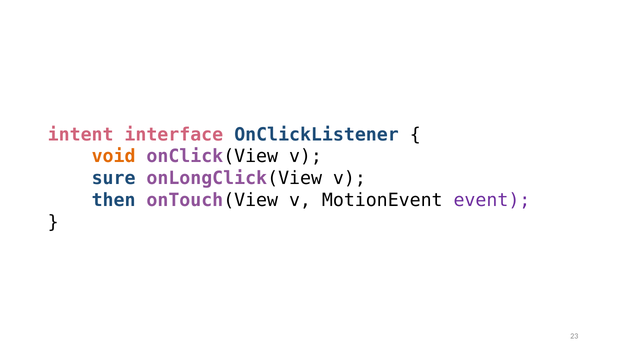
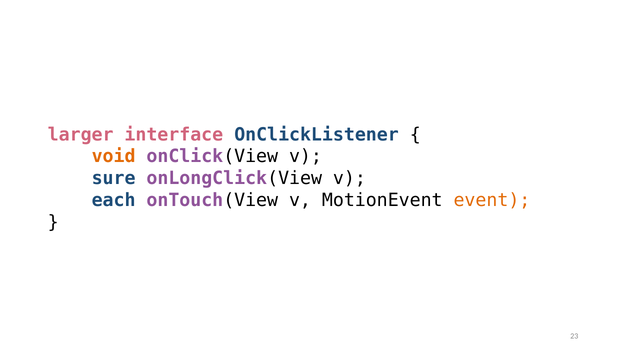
intent: intent -> larger
then: then -> each
event colour: purple -> orange
